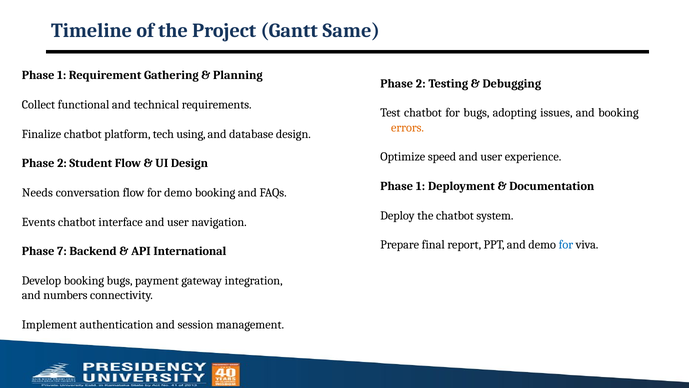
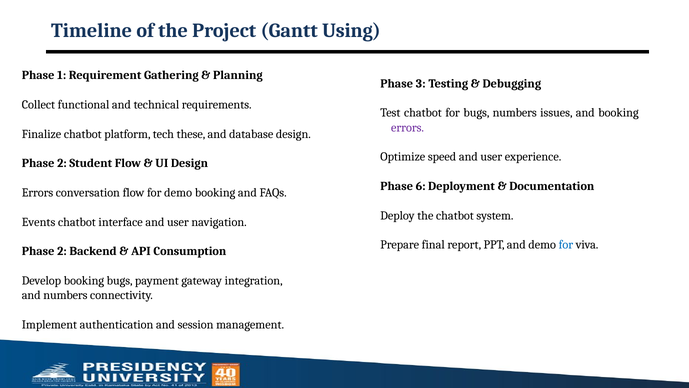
Same: Same -> Using
2 at (421, 84): 2 -> 3
bugs adopting: adopting -> numbers
errors at (408, 127) colour: orange -> purple
using: using -> these
1 at (421, 186): 1 -> 6
Needs at (37, 193): Needs -> Errors
7 at (62, 251): 7 -> 2
International: International -> Consumption
